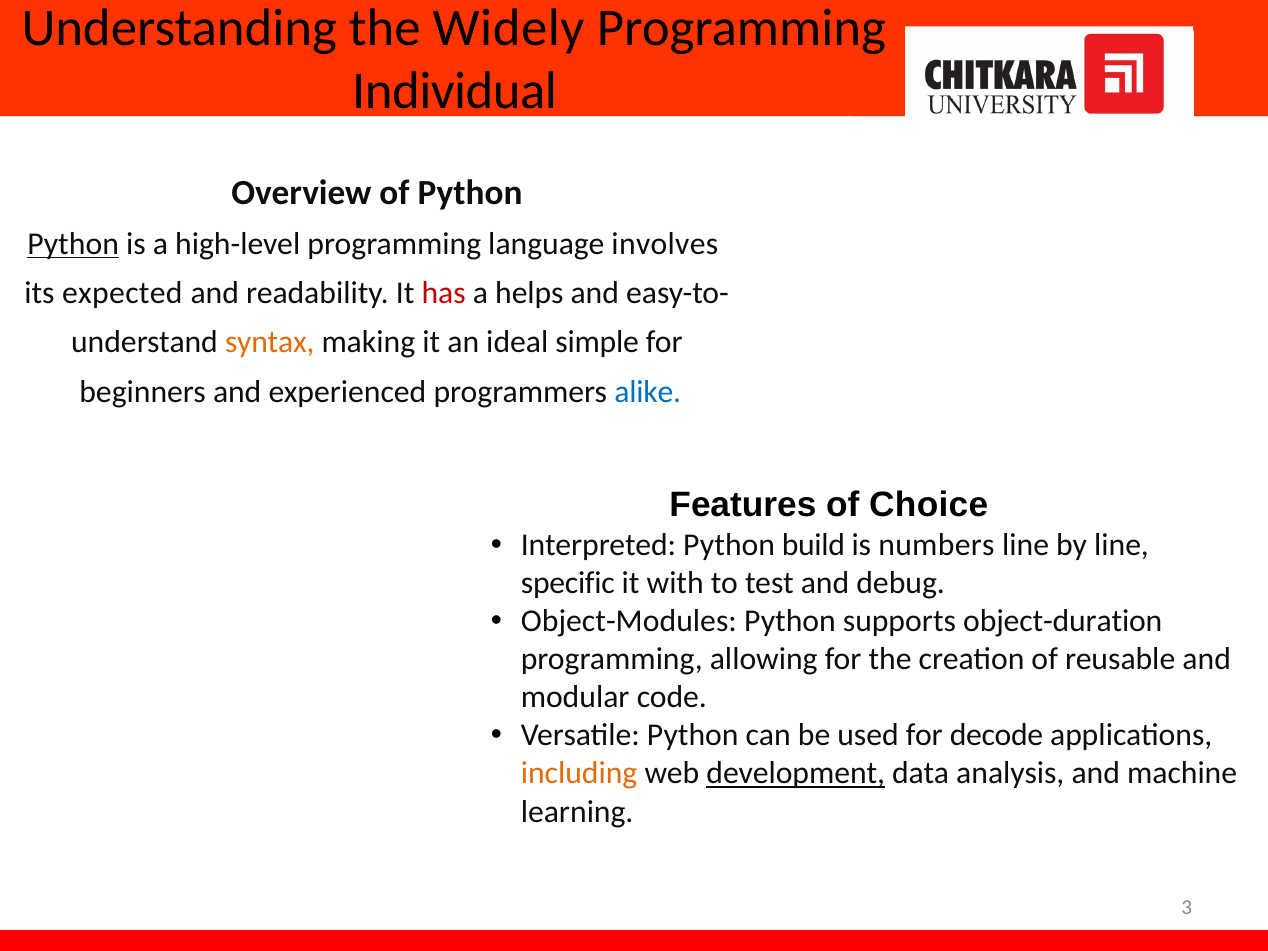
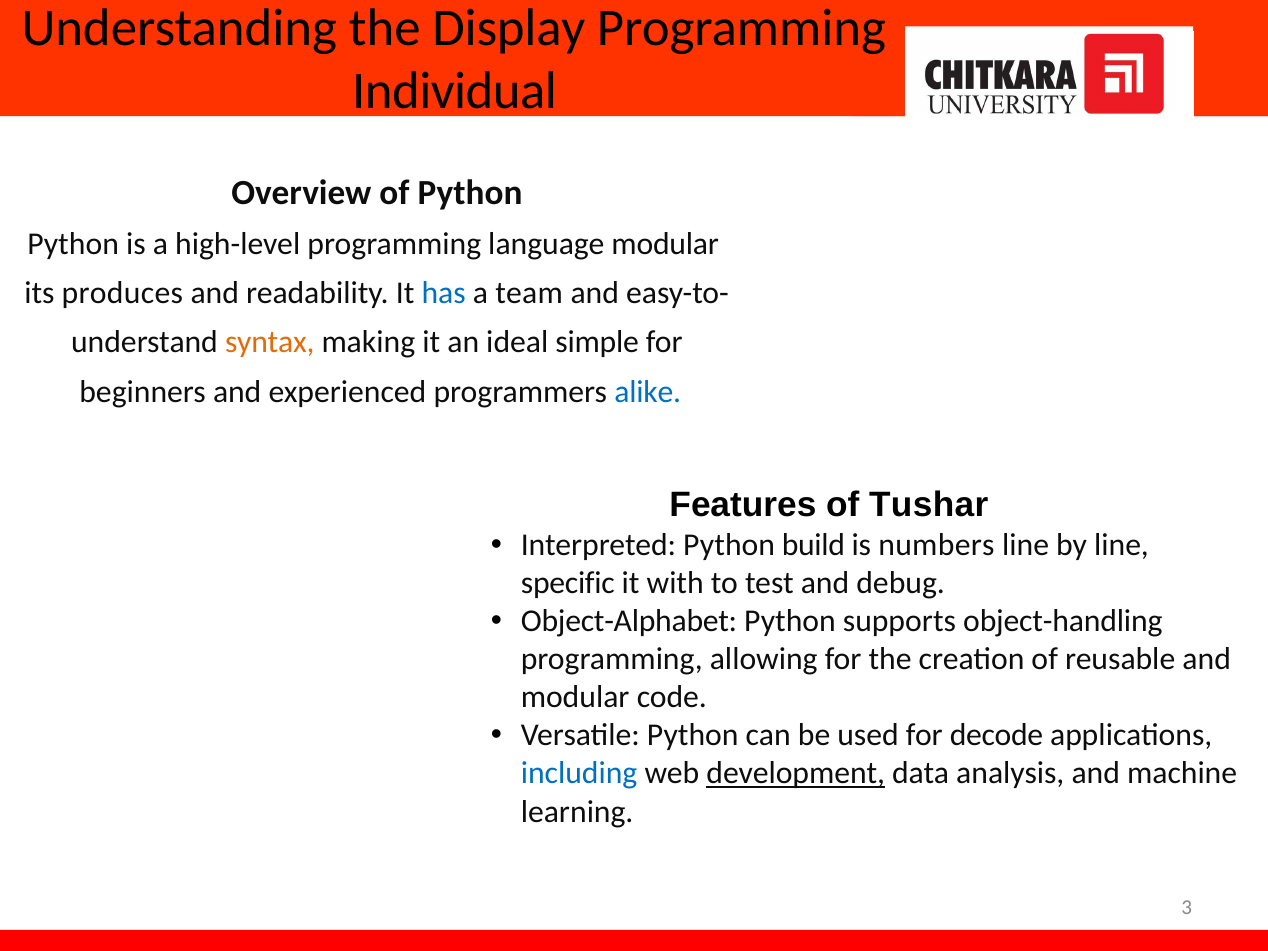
Widely: Widely -> Display
Python at (73, 244) underline: present -> none
language involves: involves -> modular
expected: expected -> produces
has colour: red -> blue
helps: helps -> team
Choice: Choice -> Tushar
Object-Modules: Object-Modules -> Object-Alphabet
object-duration: object-duration -> object-handling
including colour: orange -> blue
